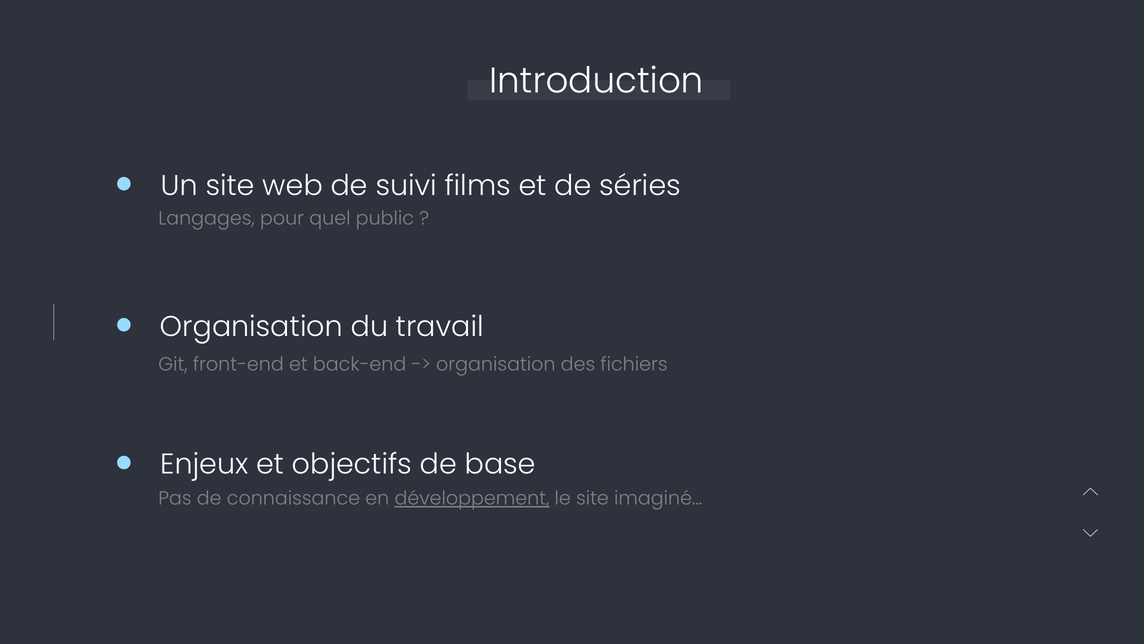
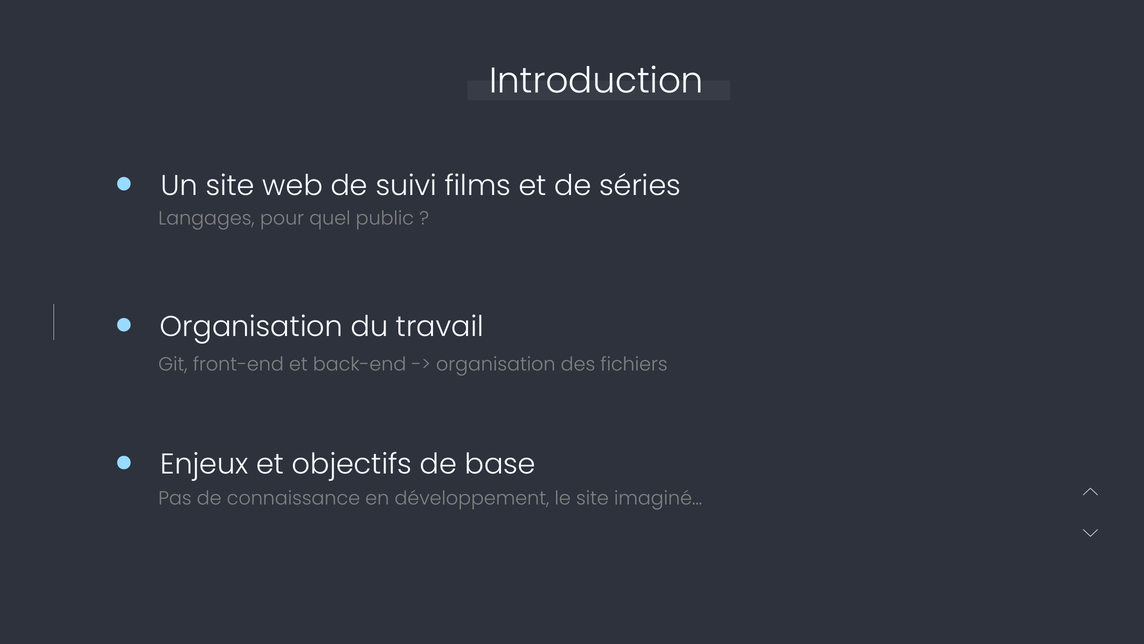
développement underline: present -> none
